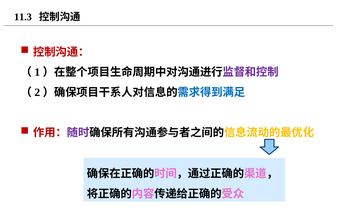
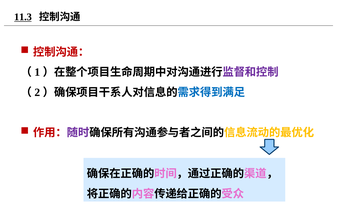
11.3 underline: none -> present
